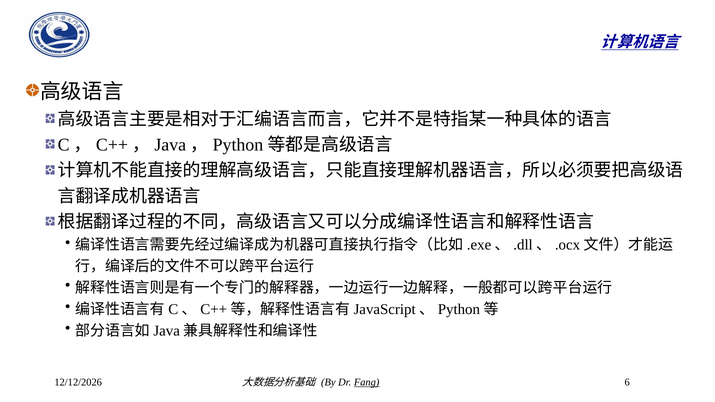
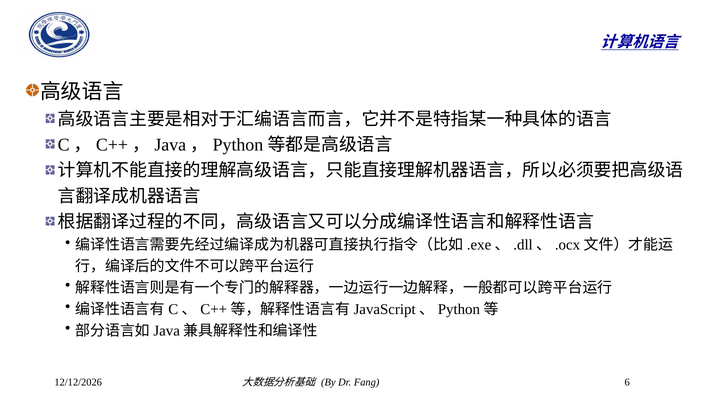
Fang underline: present -> none
